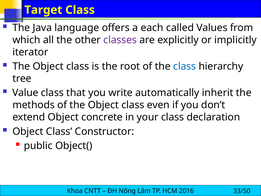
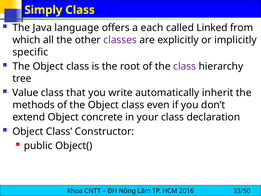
Target: Target -> Simply
Values: Values -> Linked
iterator: iterator -> specific
class at (185, 66) colour: blue -> purple
